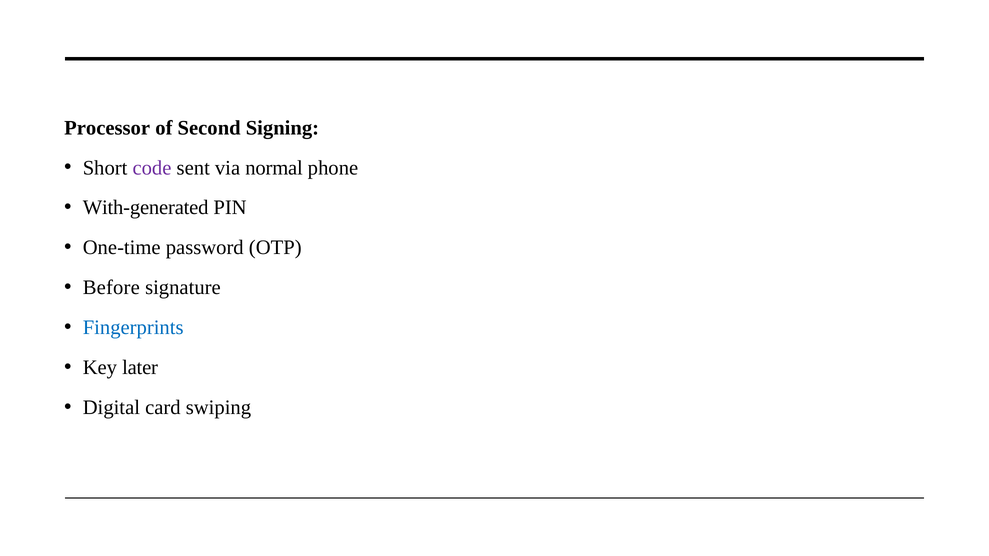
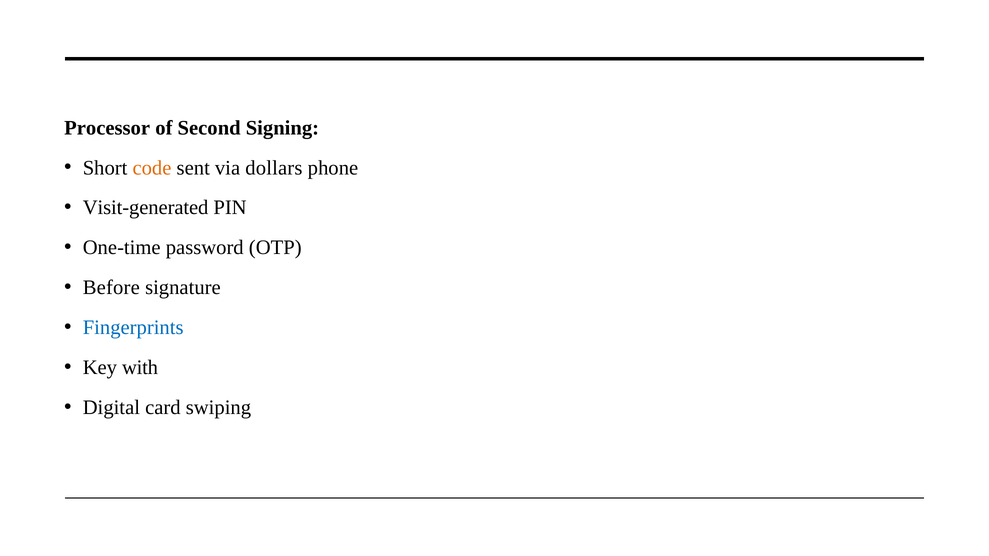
code colour: purple -> orange
normal: normal -> dollars
With-generated: With-generated -> Visit-generated
later: later -> with
